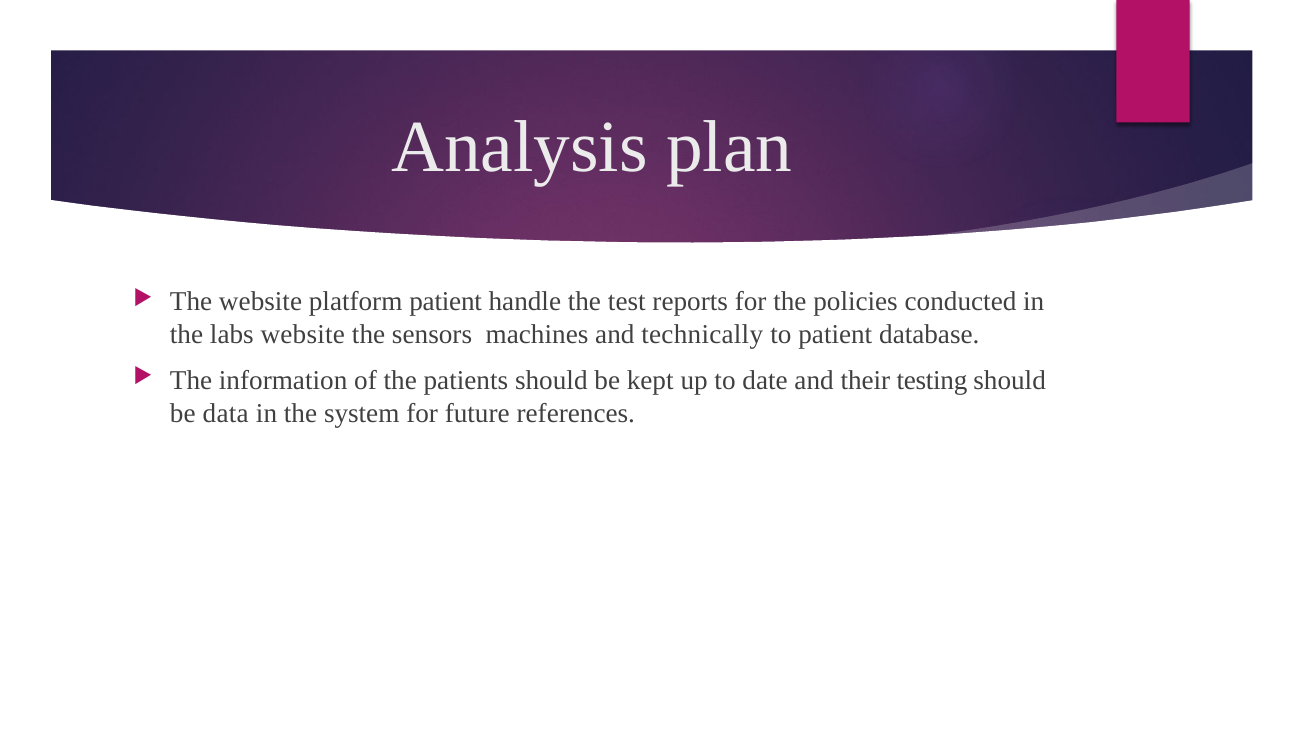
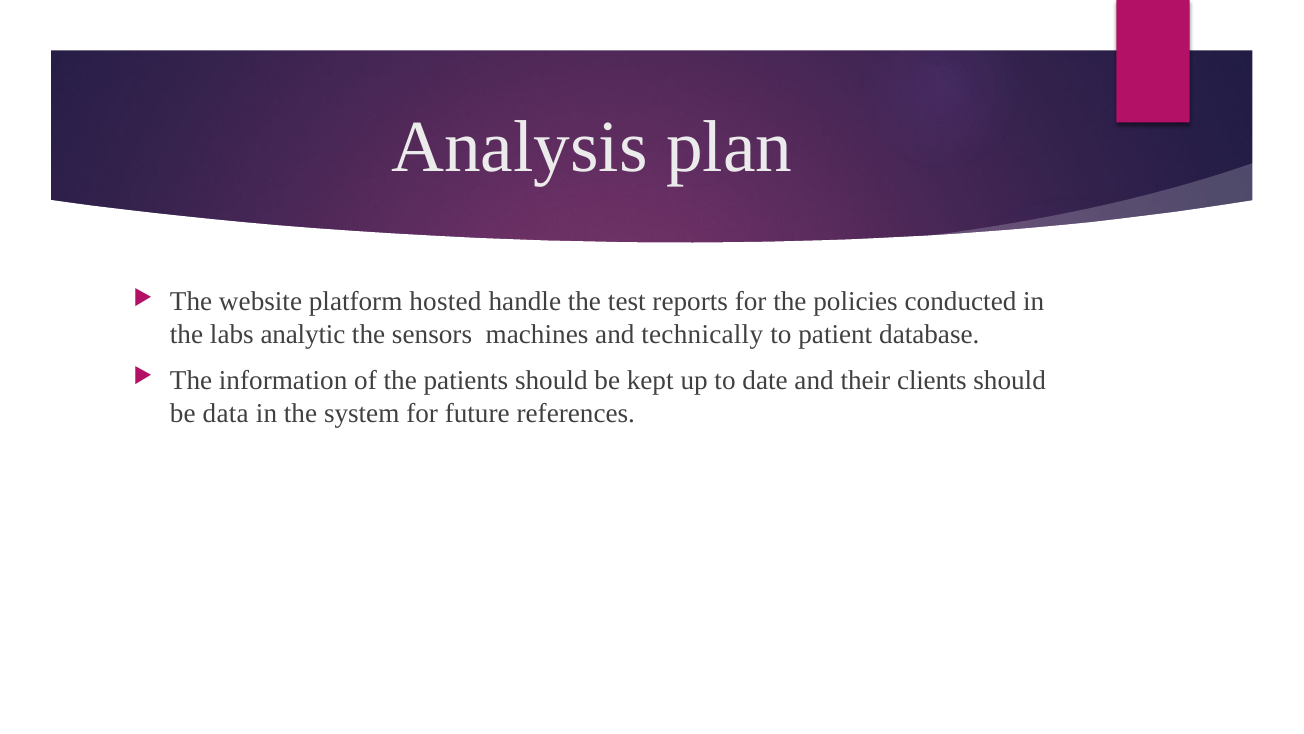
platform patient: patient -> hosted
labs website: website -> analytic
testing: testing -> clients
